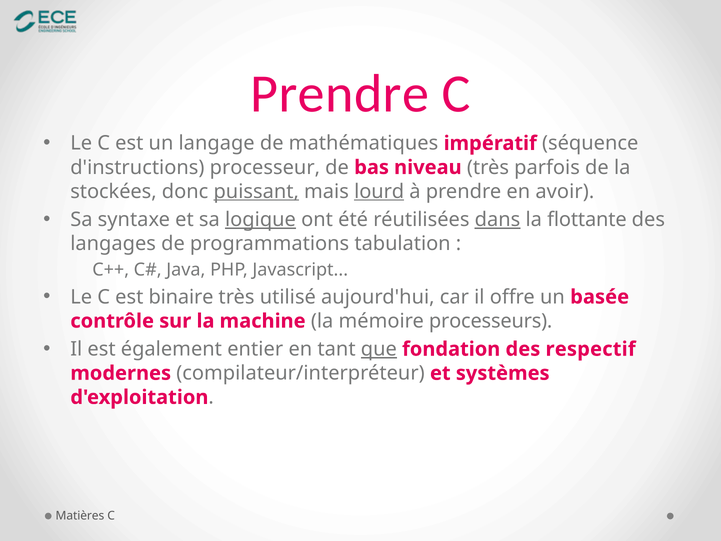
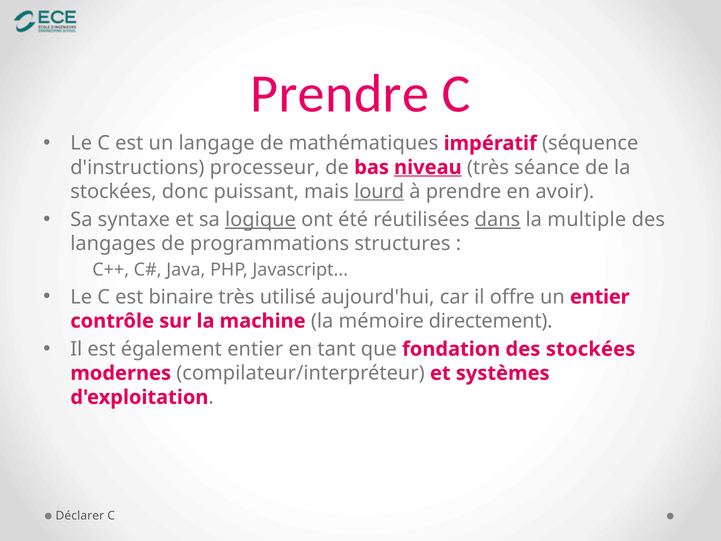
niveau underline: none -> present
parfois: parfois -> séance
puissant underline: present -> none
flottante: flottante -> multiple
tabulation: tabulation -> structures
un basée: basée -> entier
processeurs: processeurs -> directement
que underline: present -> none
des respectif: respectif -> stockées
Matières: Matières -> Déclarer
